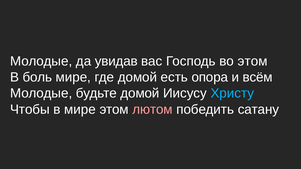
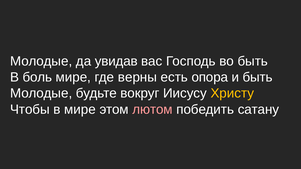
во этом: этом -> быть
где домой: домой -> верны
и всём: всём -> быть
будьте домой: домой -> вокруг
Христу colour: light blue -> yellow
